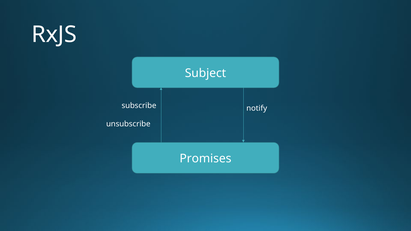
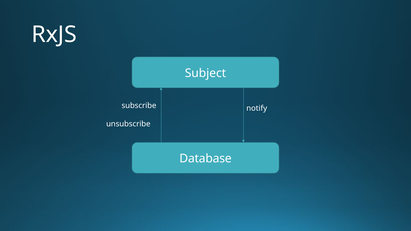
Promises: Promises -> Database
